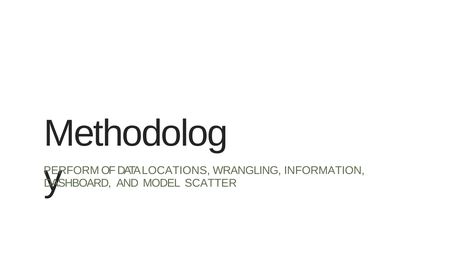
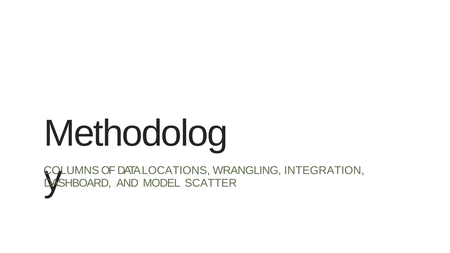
PERFORM: PERFORM -> COLUMNS
INFORMATION: INFORMATION -> INTEGRATION
